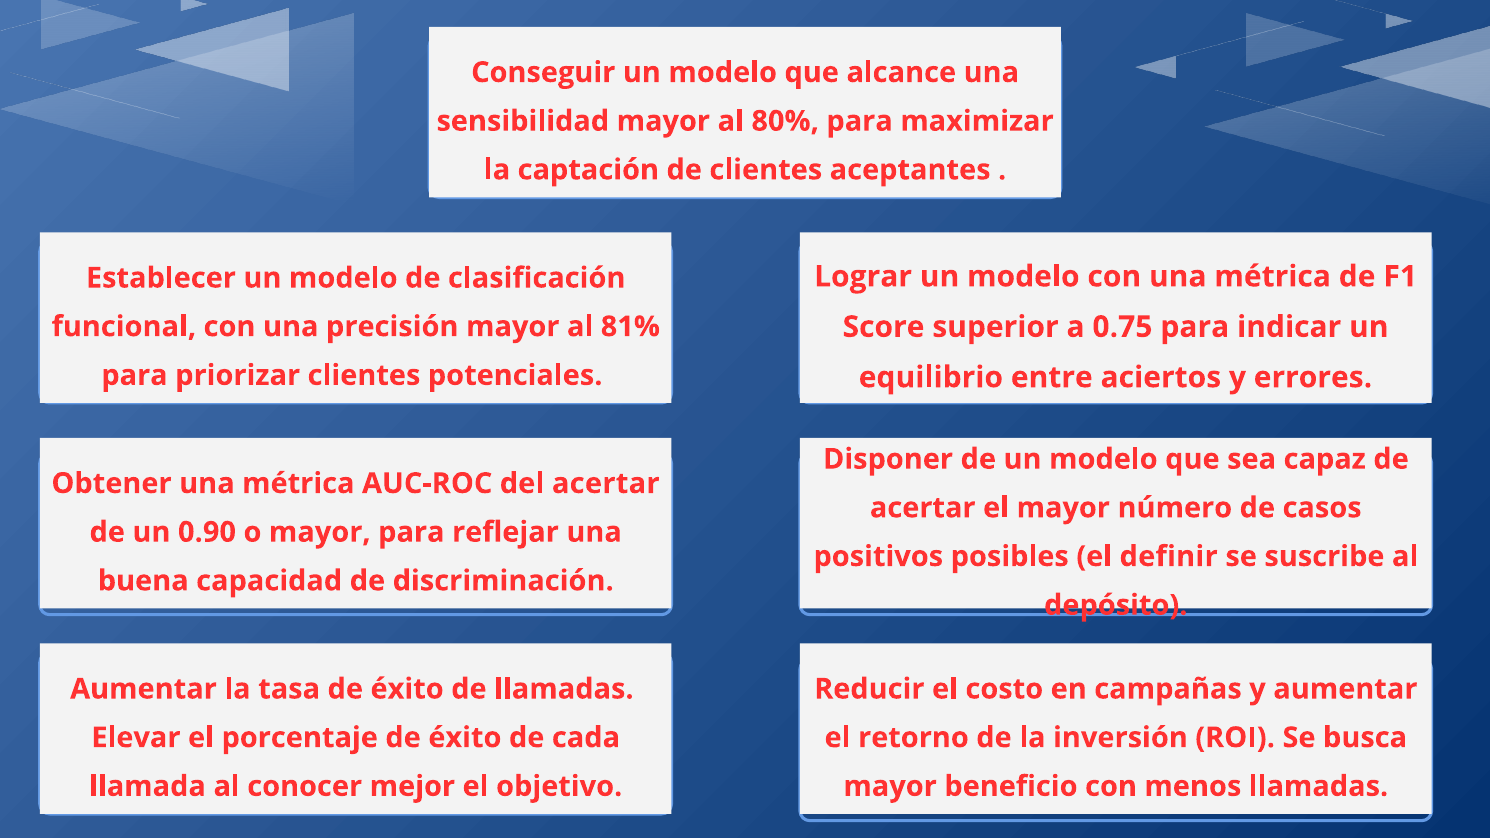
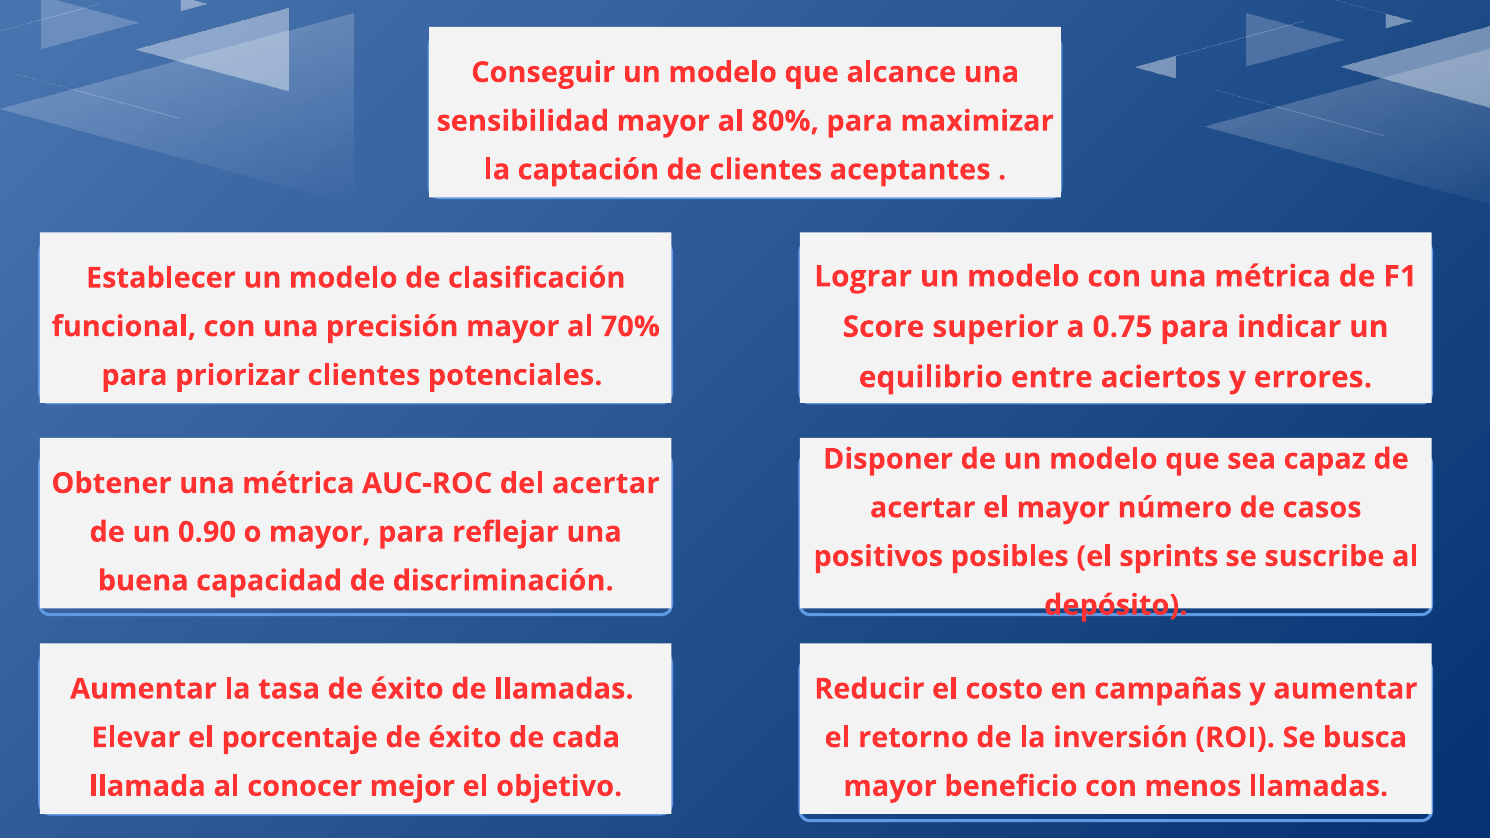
81%: 81% -> 70%
definir: definir -> sprints
